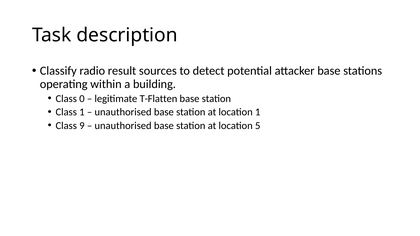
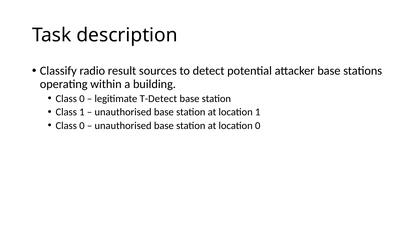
T-Flatten: T-Flatten -> T-Detect
9 at (82, 126): 9 -> 0
location 5: 5 -> 0
